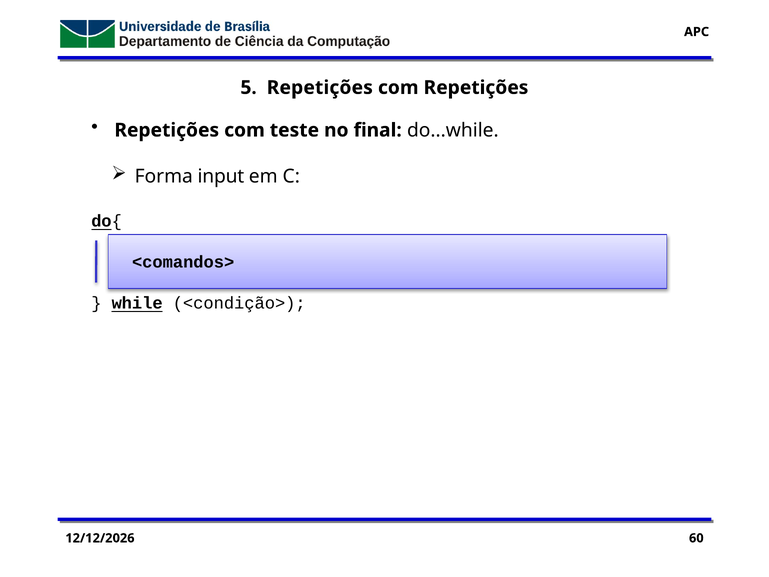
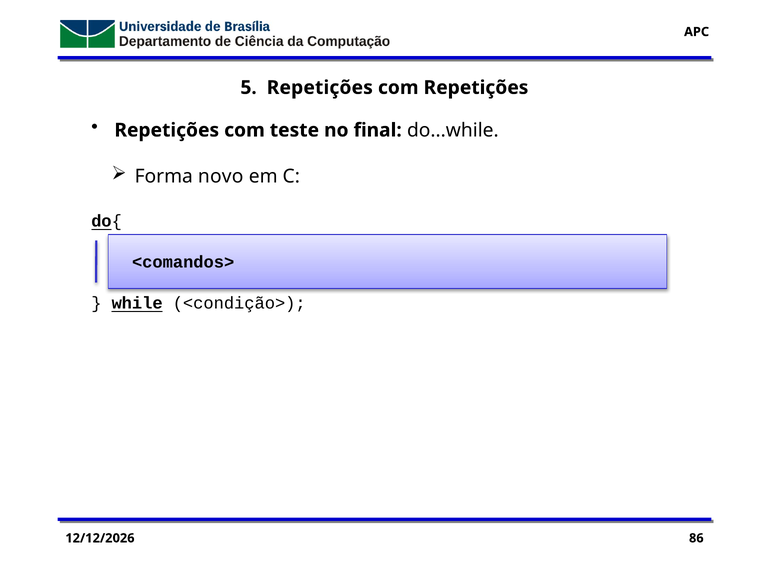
input: input -> novo
60: 60 -> 86
